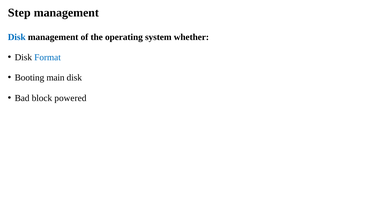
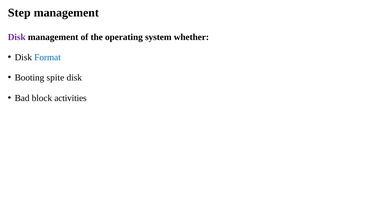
Disk at (17, 37) colour: blue -> purple
main: main -> spite
powered: powered -> activities
